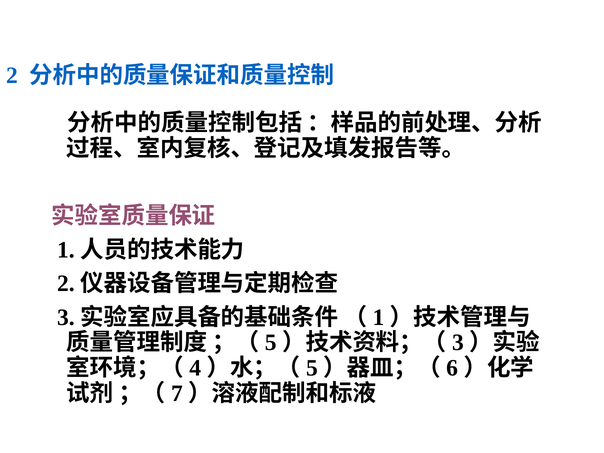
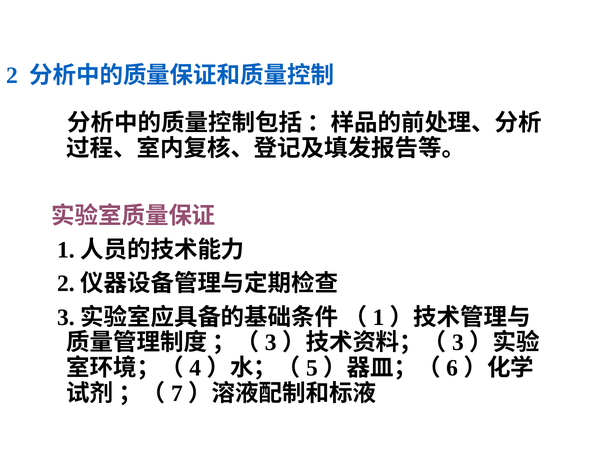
5 at (271, 343): 5 -> 3
